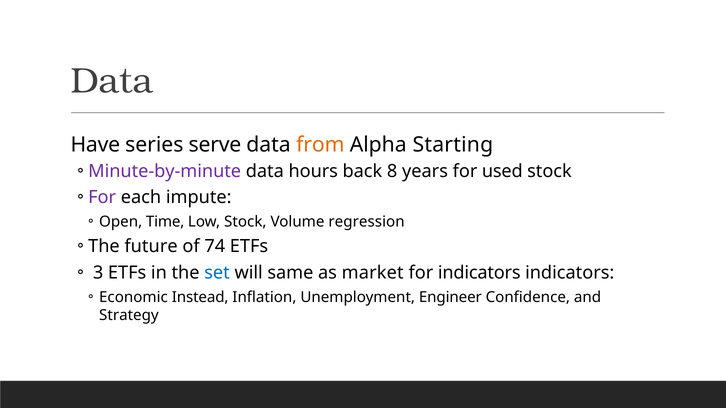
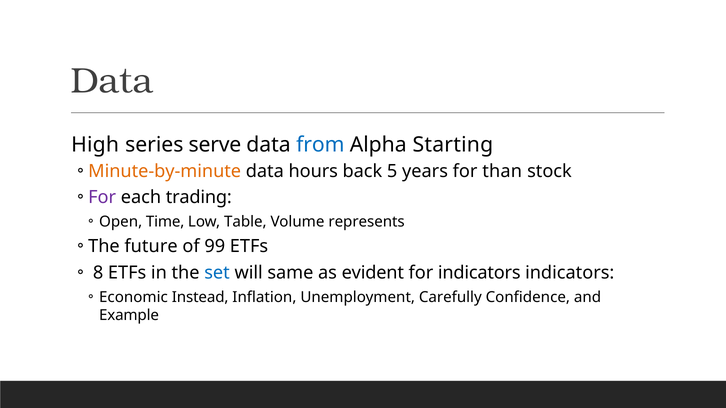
Have: Have -> High
from colour: orange -> blue
Minute-by-minute colour: purple -> orange
8: 8 -> 5
used: used -> than
impute: impute -> trading
Low Stock: Stock -> Table
regression: regression -> represents
74: 74 -> 99
3: 3 -> 8
market: market -> evident
Engineer: Engineer -> Carefully
Strategy: Strategy -> Example
